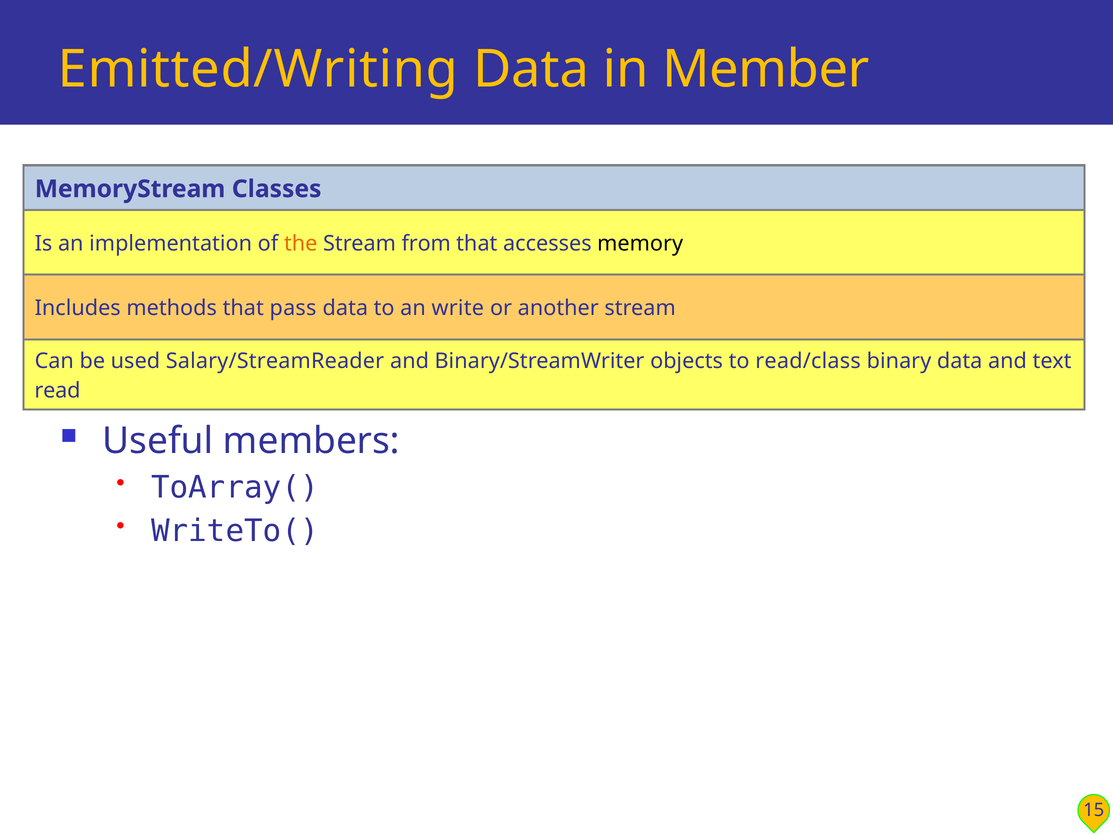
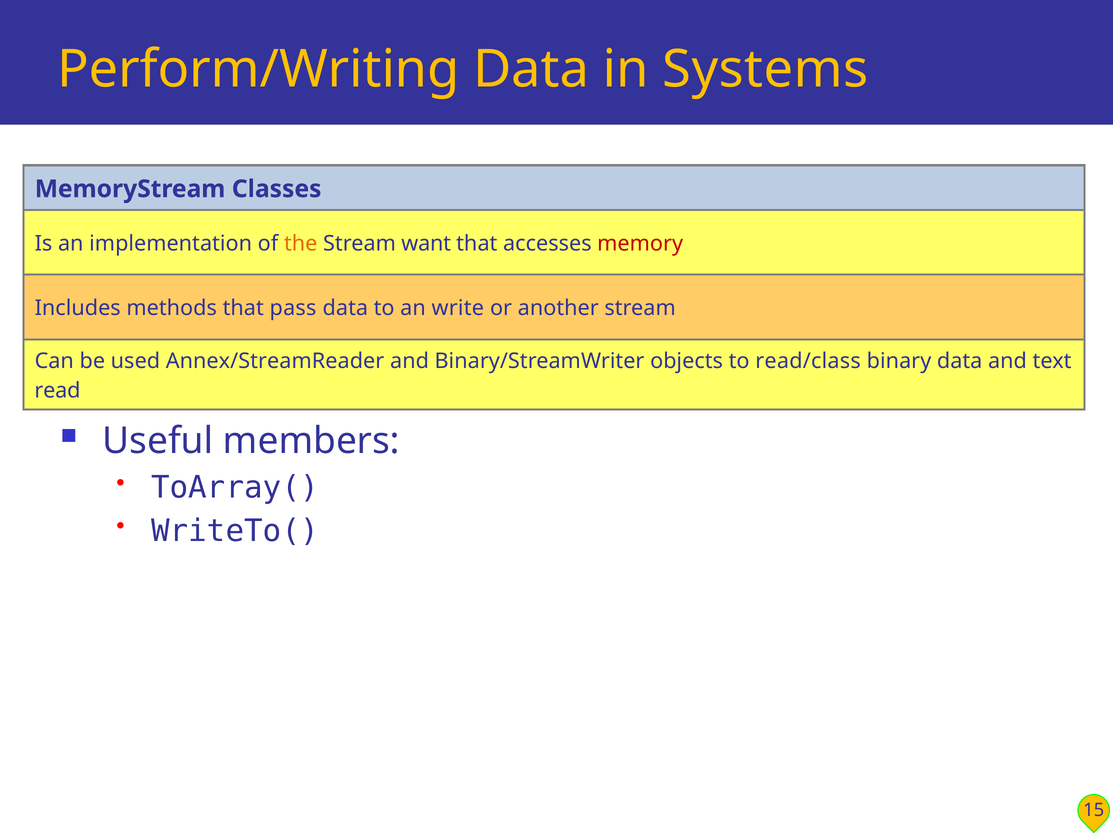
Emitted/Writing: Emitted/Writing -> Perform/Writing
Member: Member -> Systems
from: from -> want
memory colour: black -> red
Salary/StreamReader: Salary/StreamReader -> Annex/StreamReader
